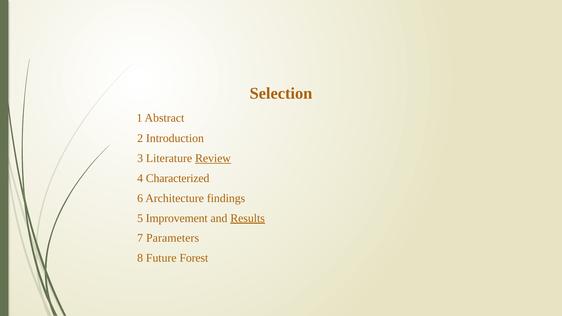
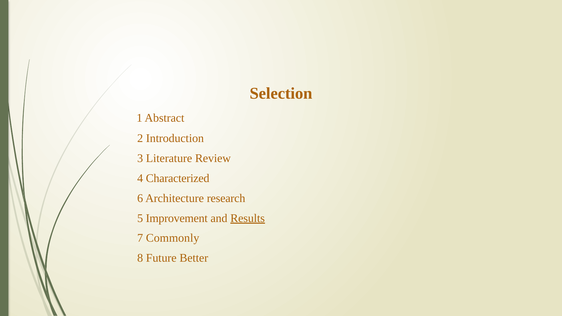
Review underline: present -> none
findings: findings -> research
Parameters: Parameters -> Commonly
Forest: Forest -> Better
